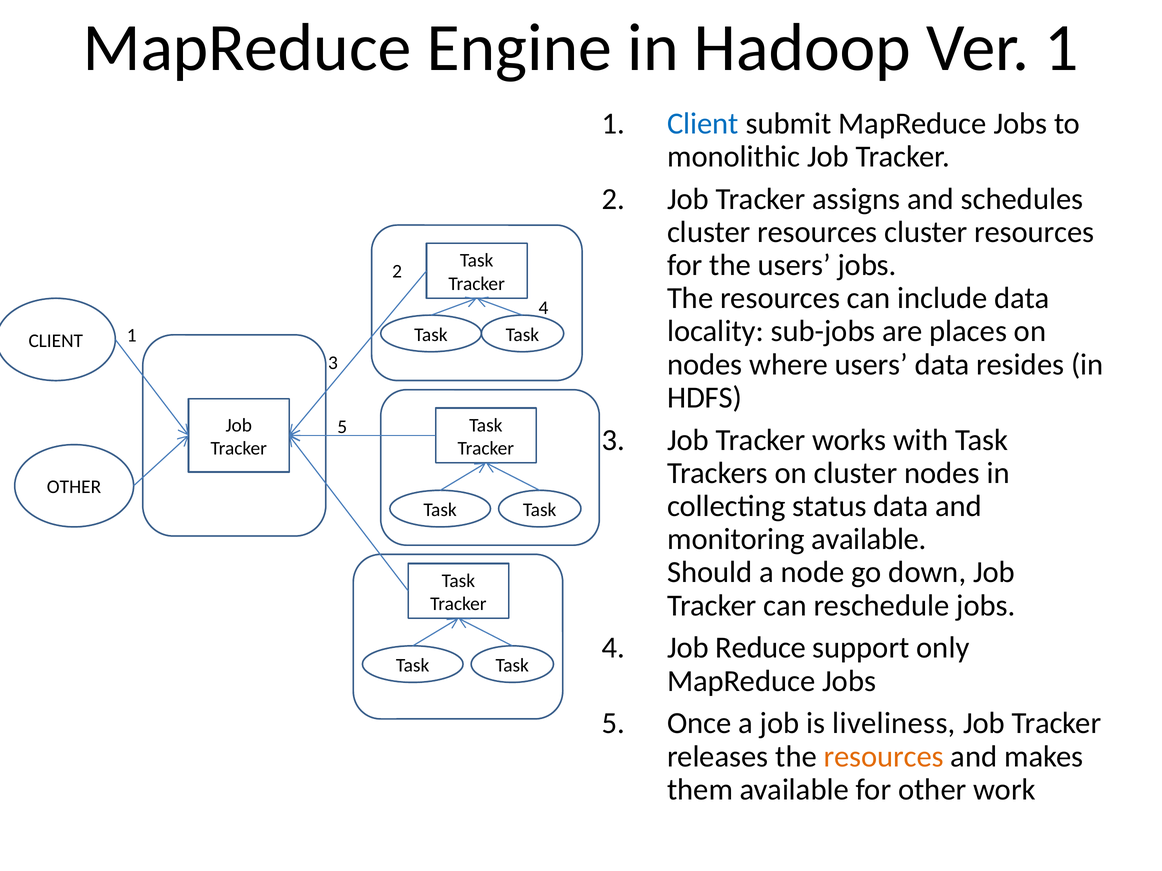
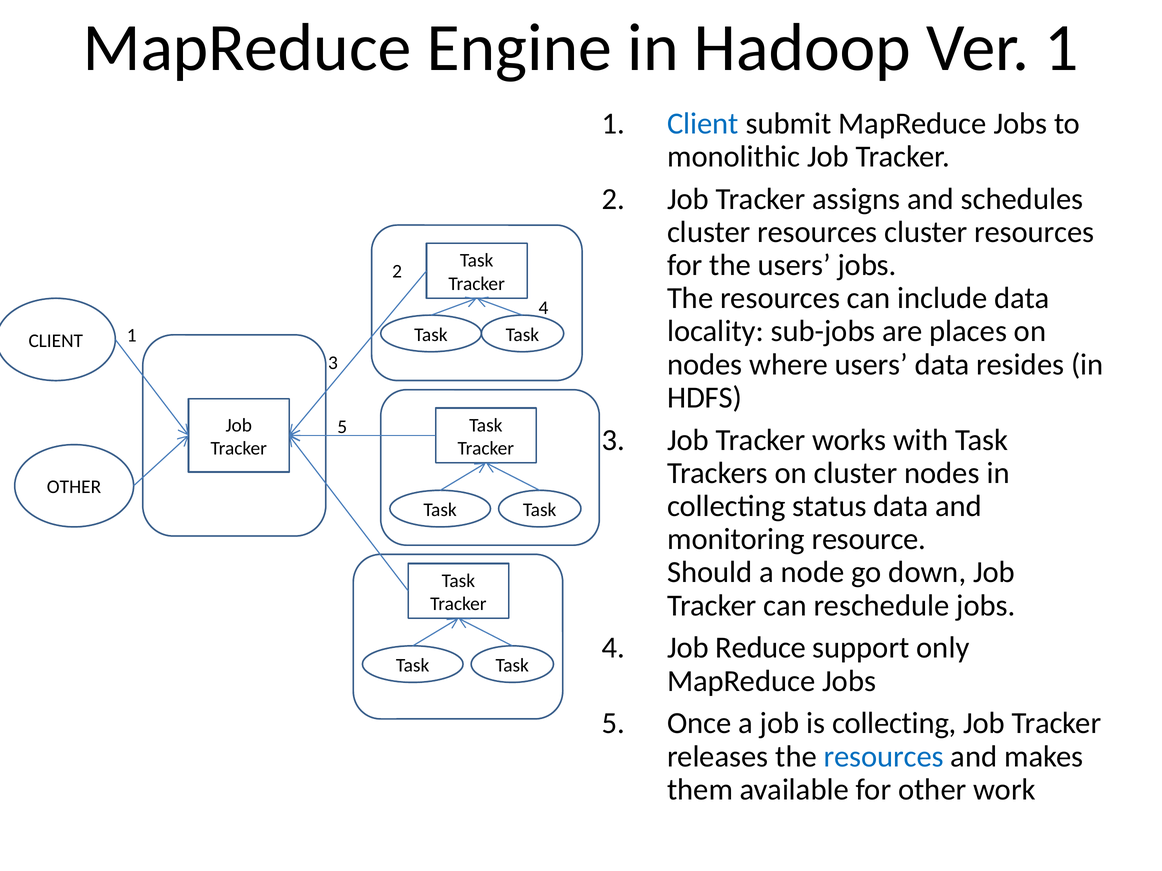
monitoring available: available -> resource
is liveliness: liveliness -> collecting
resources at (884, 757) colour: orange -> blue
